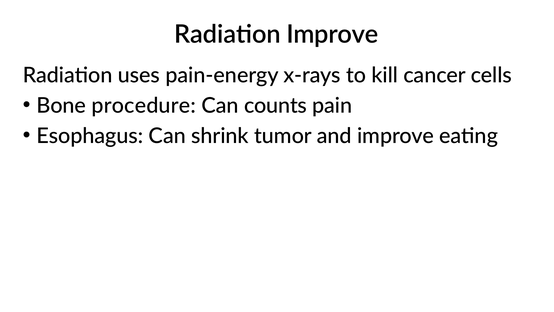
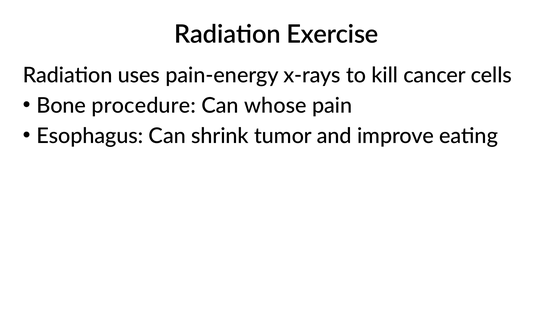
Radiation Improve: Improve -> Exercise
counts: counts -> whose
